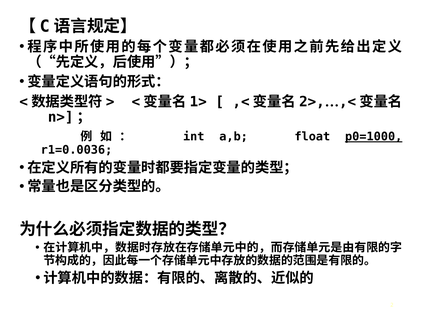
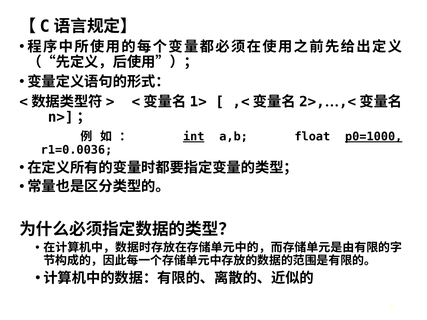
int underline: none -> present
